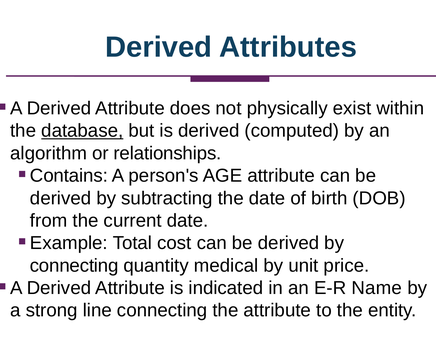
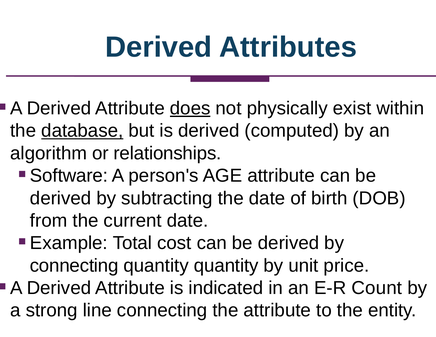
does underline: none -> present
Contains: Contains -> Software
quantity medical: medical -> quantity
Name: Name -> Count
